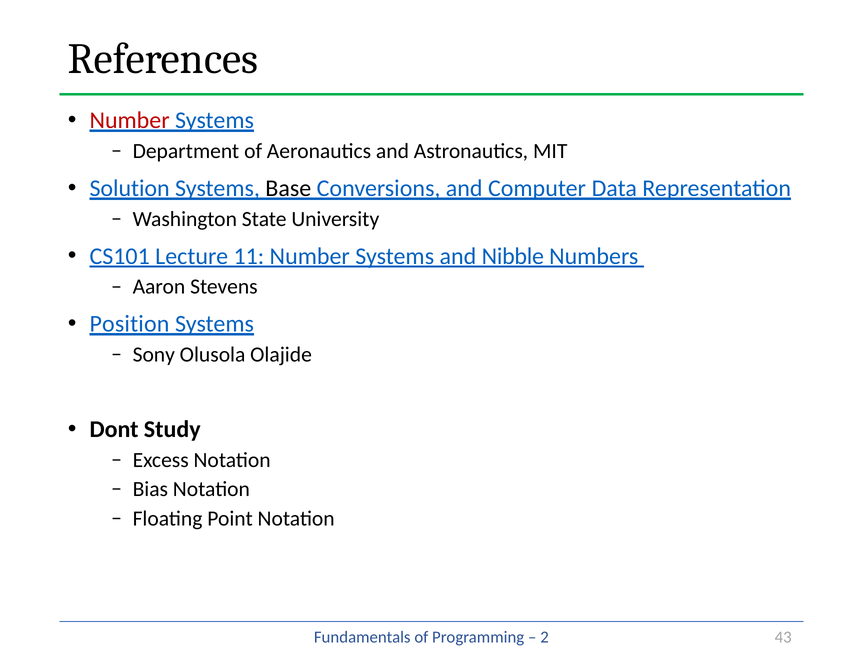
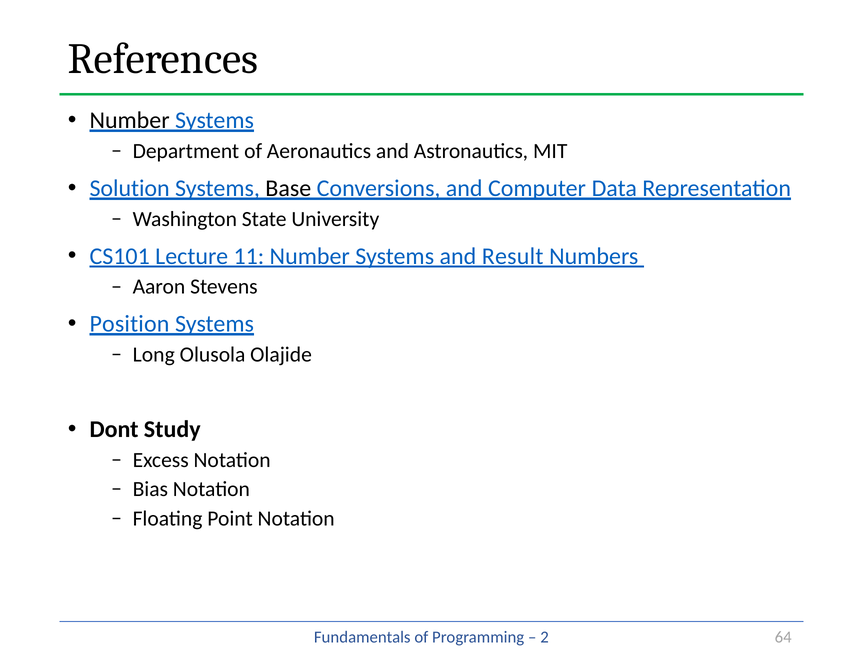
Number at (130, 120) colour: red -> black
Nibble: Nibble -> Result
Sony: Sony -> Long
43: 43 -> 64
